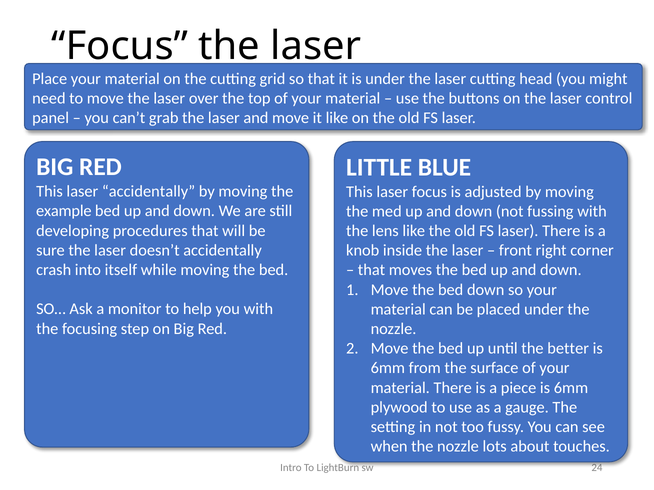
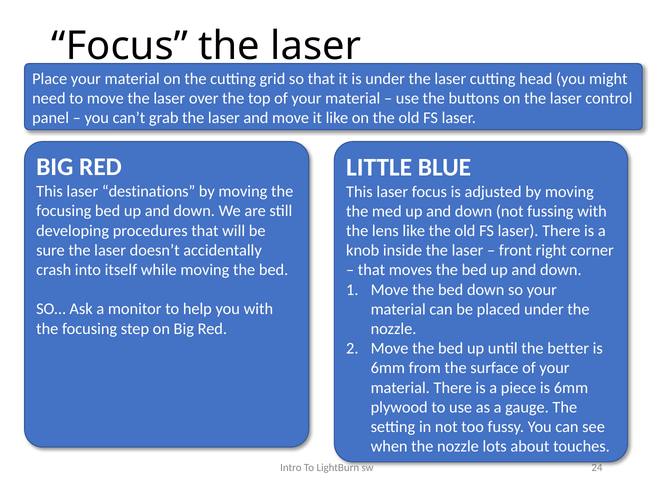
laser accidentally: accidentally -> destinations
example at (64, 211): example -> focusing
